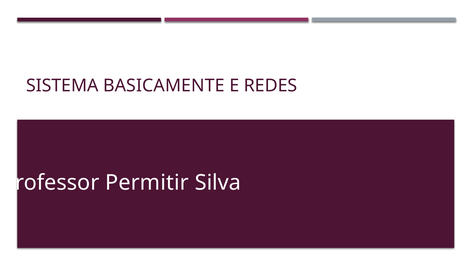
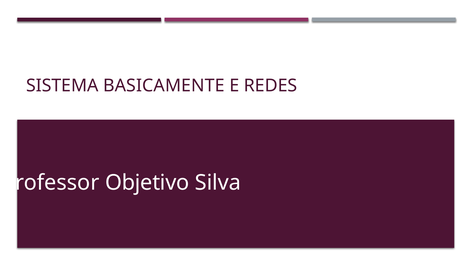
Permitir: Permitir -> Objetivo
